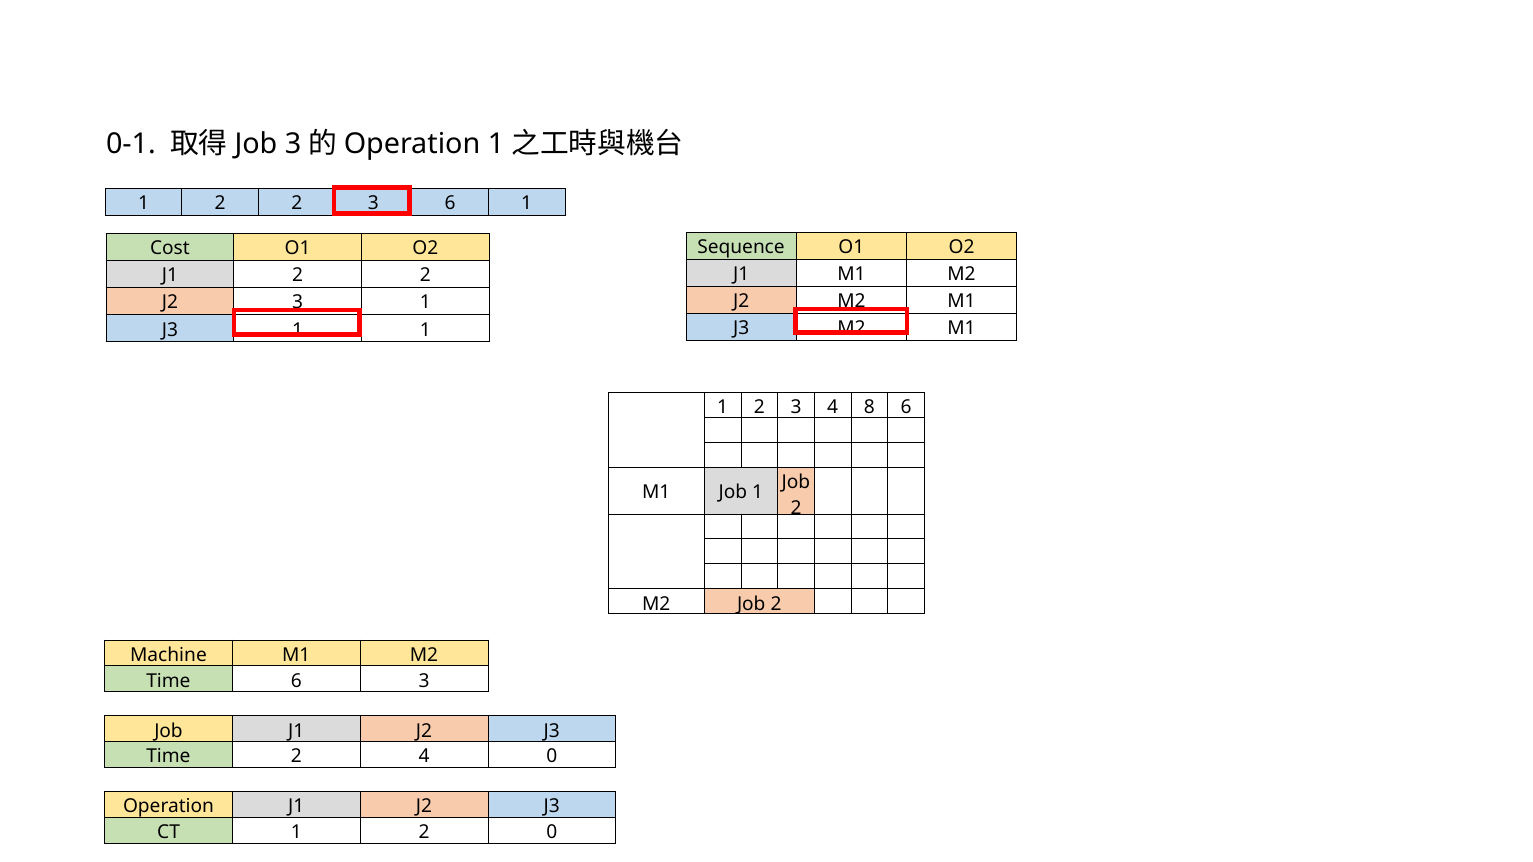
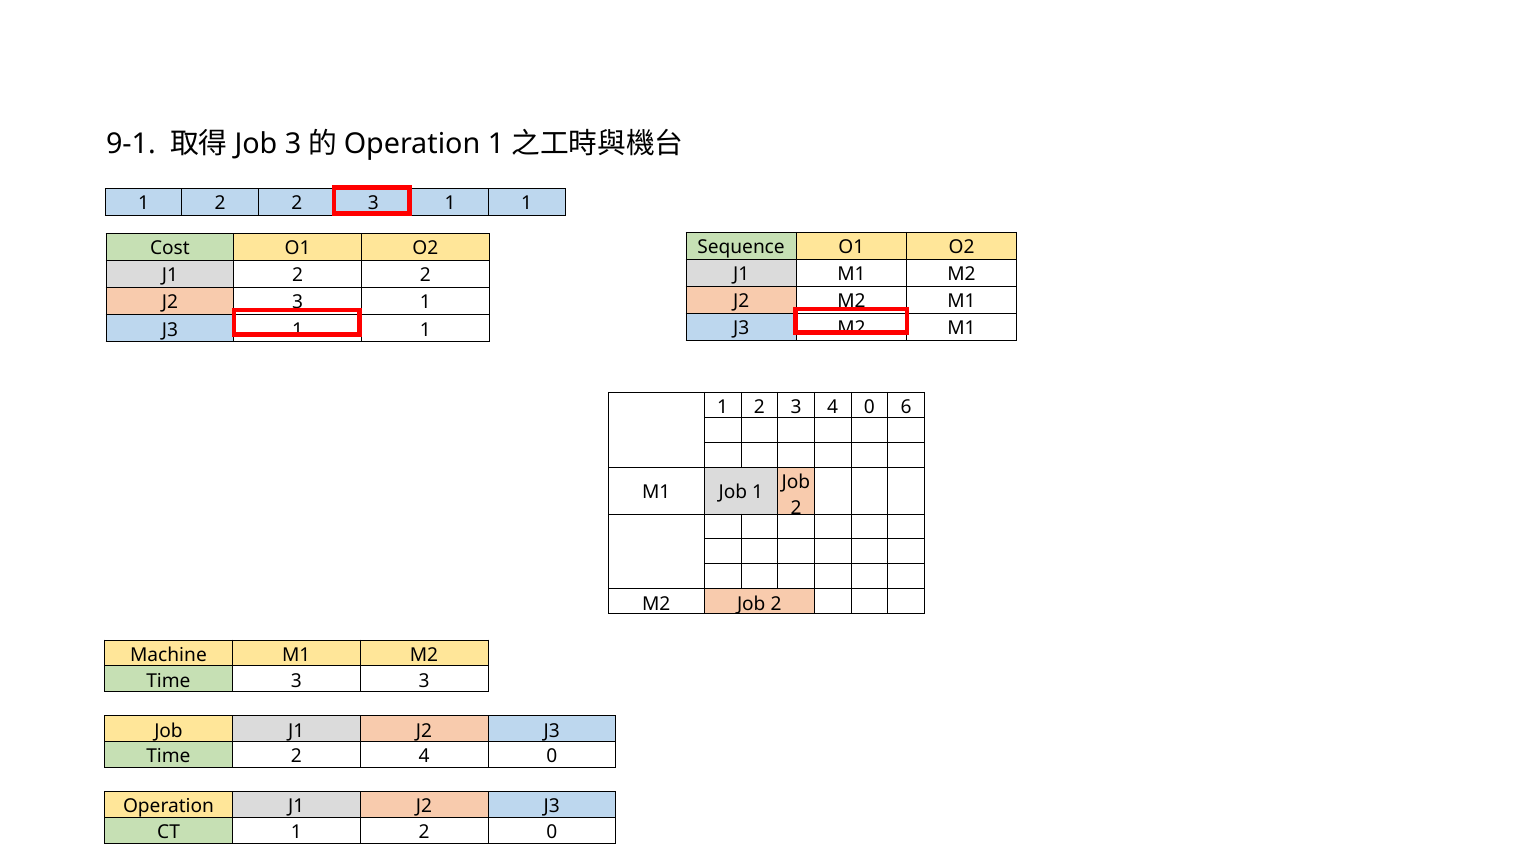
0-1: 0-1 -> 9-1
6 at (450, 204): 6 -> 1
3 4 8: 8 -> 0
Time 6: 6 -> 3
